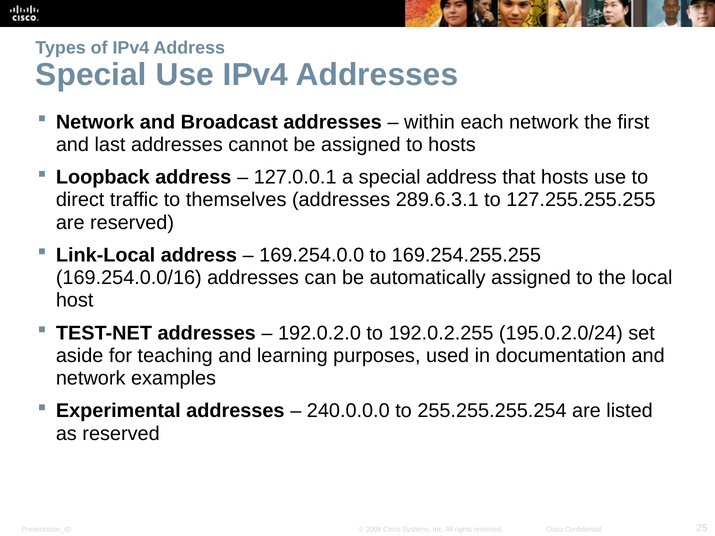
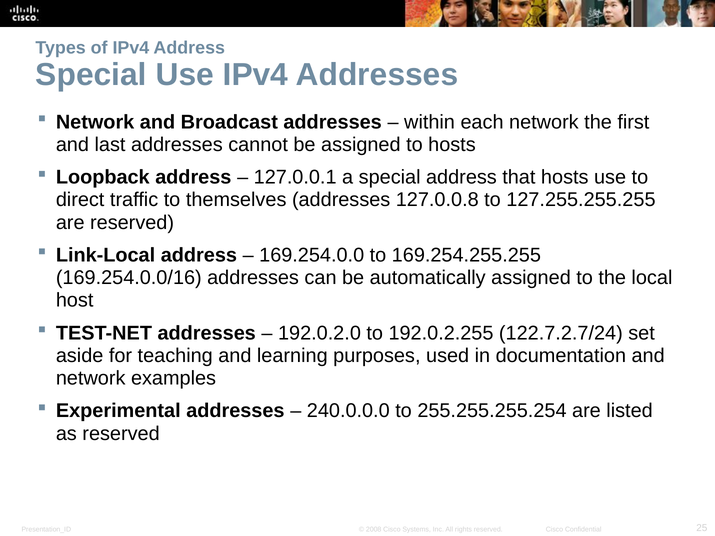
289.6.3.1: 289.6.3.1 -> 127.0.0.8
195.0.2.0/24: 195.0.2.0/24 -> 122.7.2.7/24
